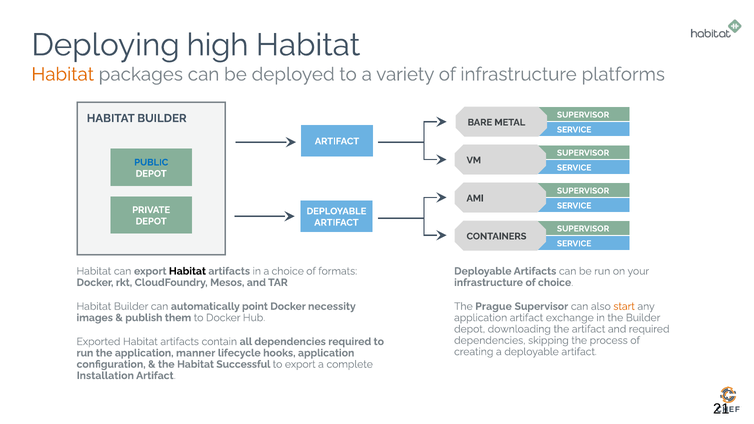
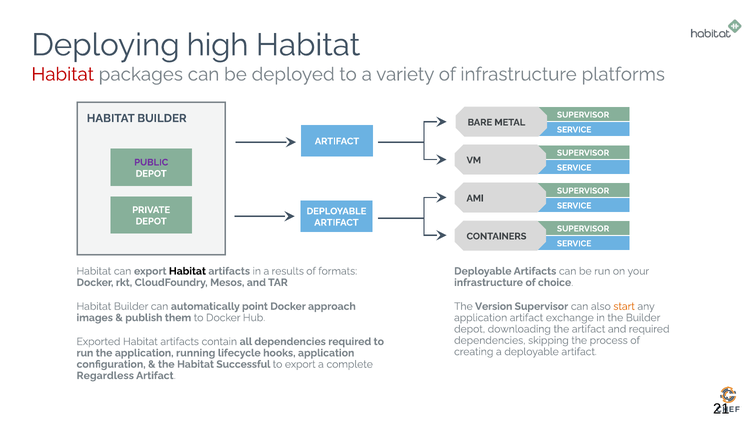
Habitat at (63, 74) colour: orange -> red
PUBLIC colour: blue -> purple
a choice: choice -> results
necessity: necessity -> approach
Prague: Prague -> Version
manner: manner -> running
Installation: Installation -> Regardless
